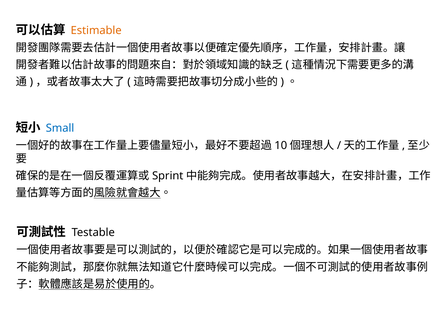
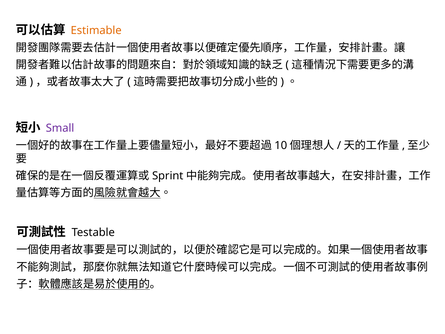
Small colour: blue -> purple
